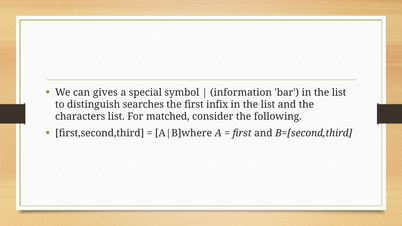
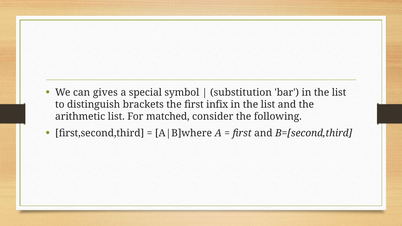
information: information -> substitution
searches: searches -> brackets
characters: characters -> arithmetic
